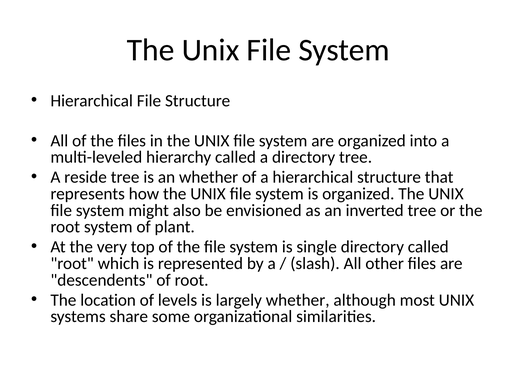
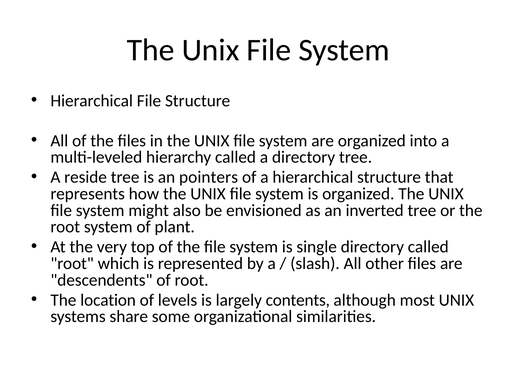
an whether: whether -> pointers
largely whether: whether -> contents
